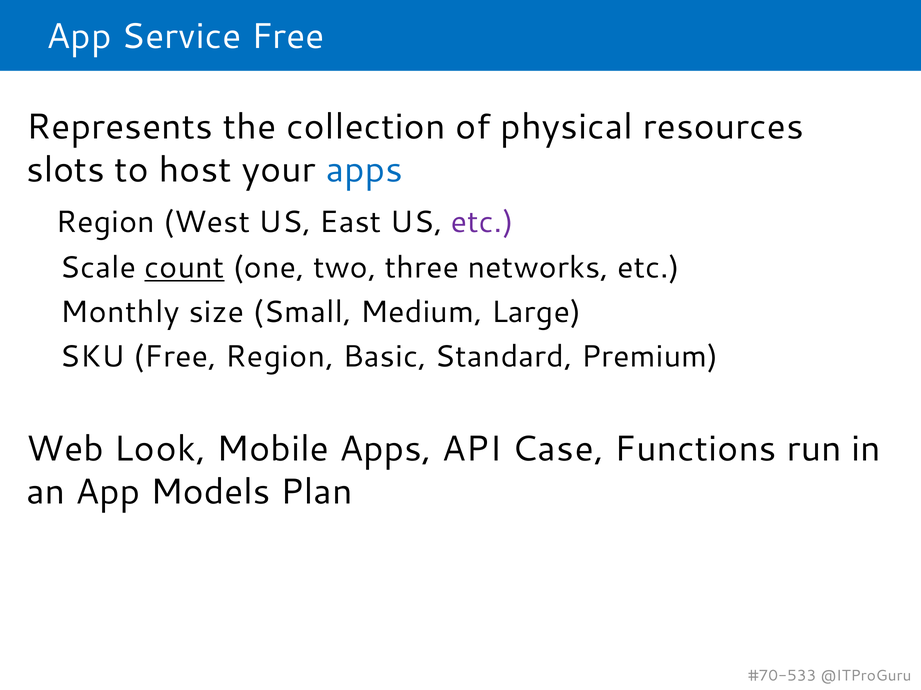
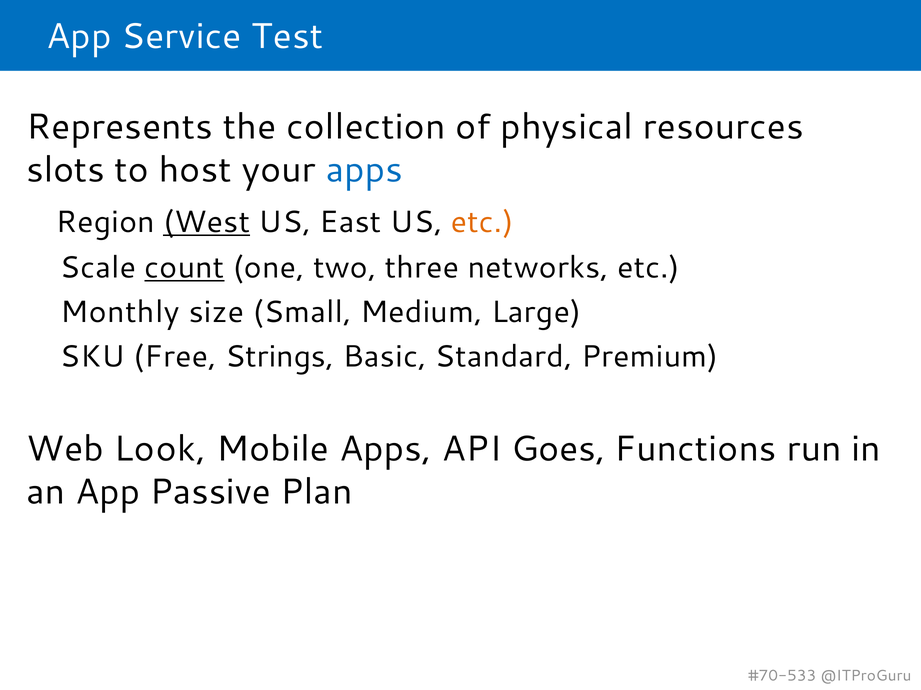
Service Free: Free -> Test
West underline: none -> present
etc at (482, 222) colour: purple -> orange
Free Region: Region -> Strings
Case: Case -> Goes
Models: Models -> Passive
